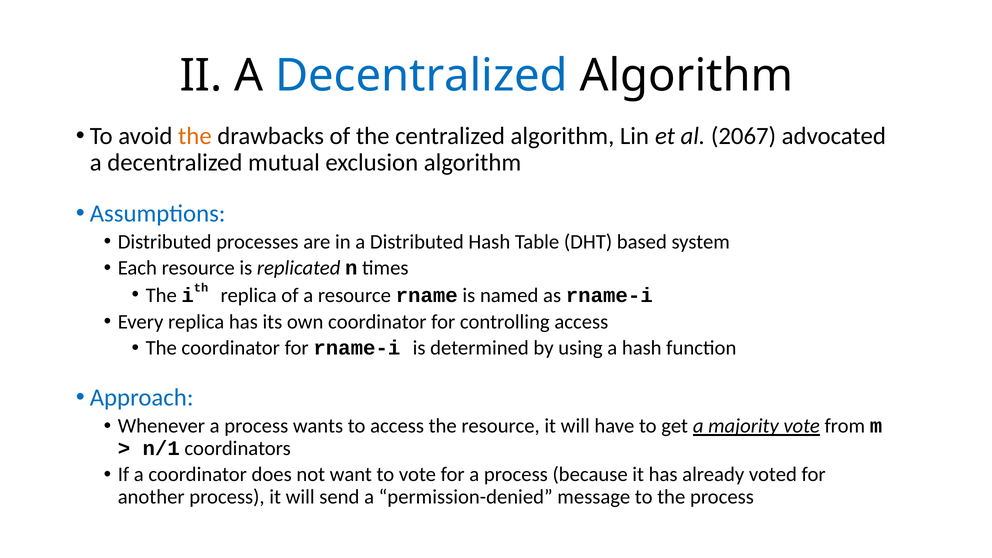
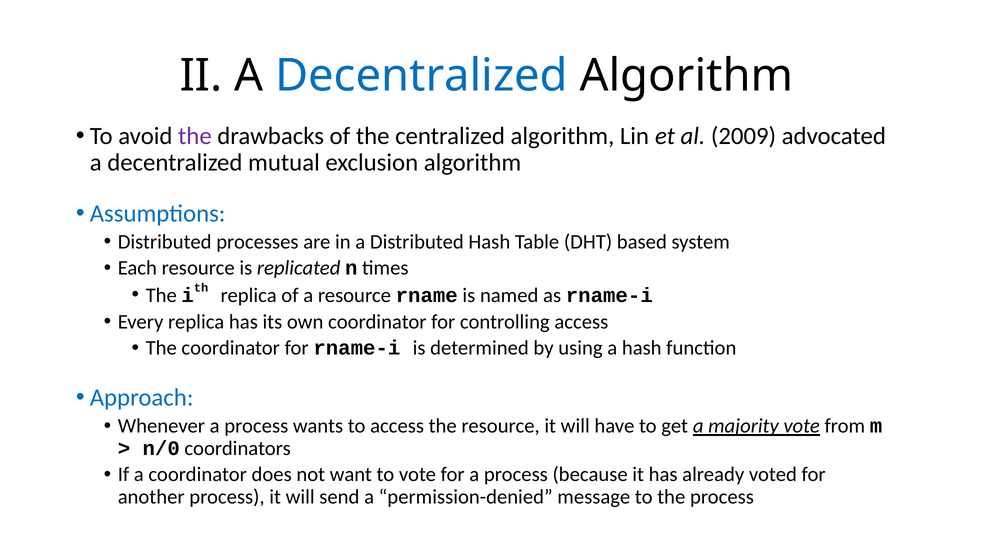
the at (195, 136) colour: orange -> purple
2067: 2067 -> 2009
n/1: n/1 -> n/0
